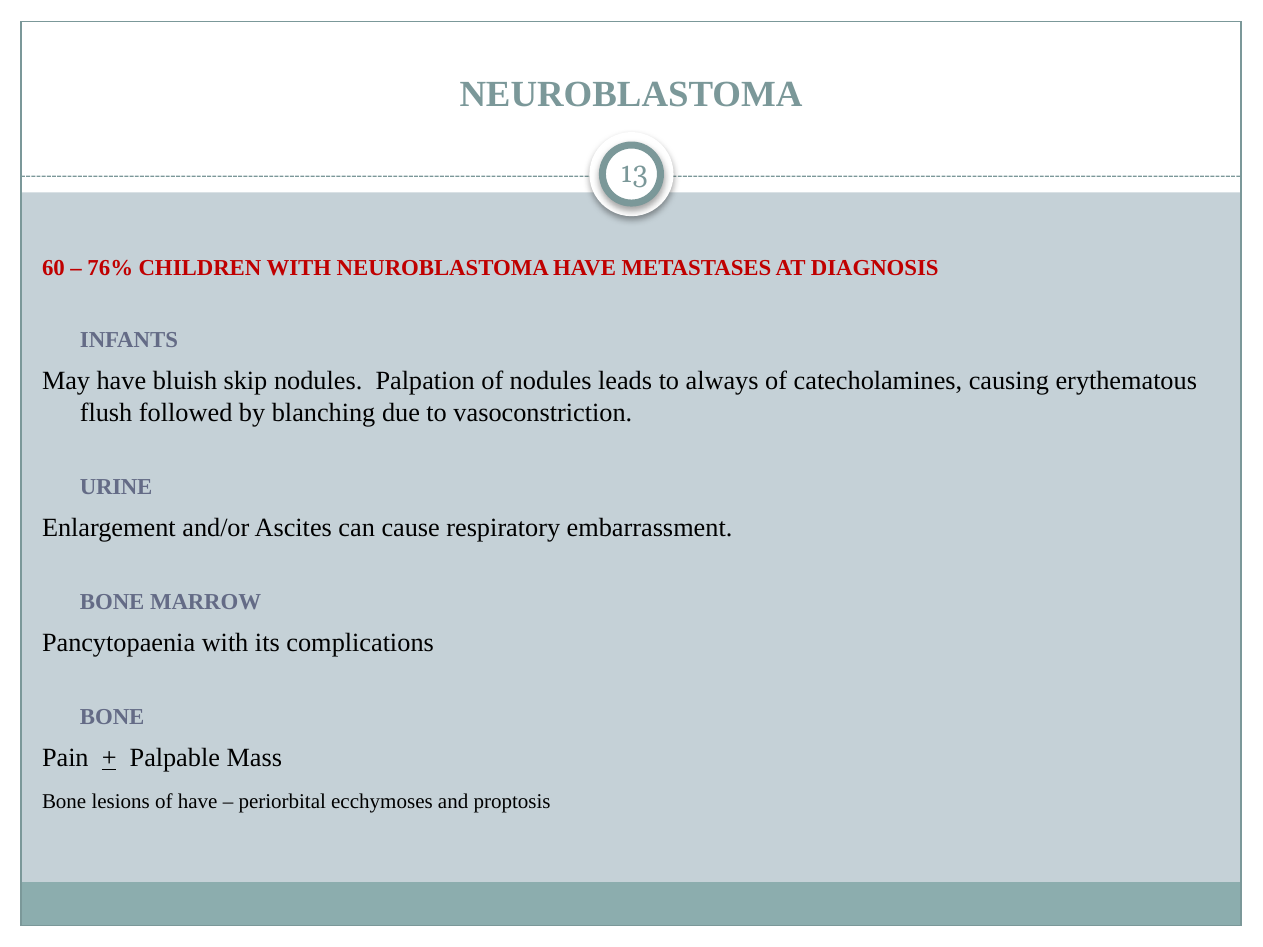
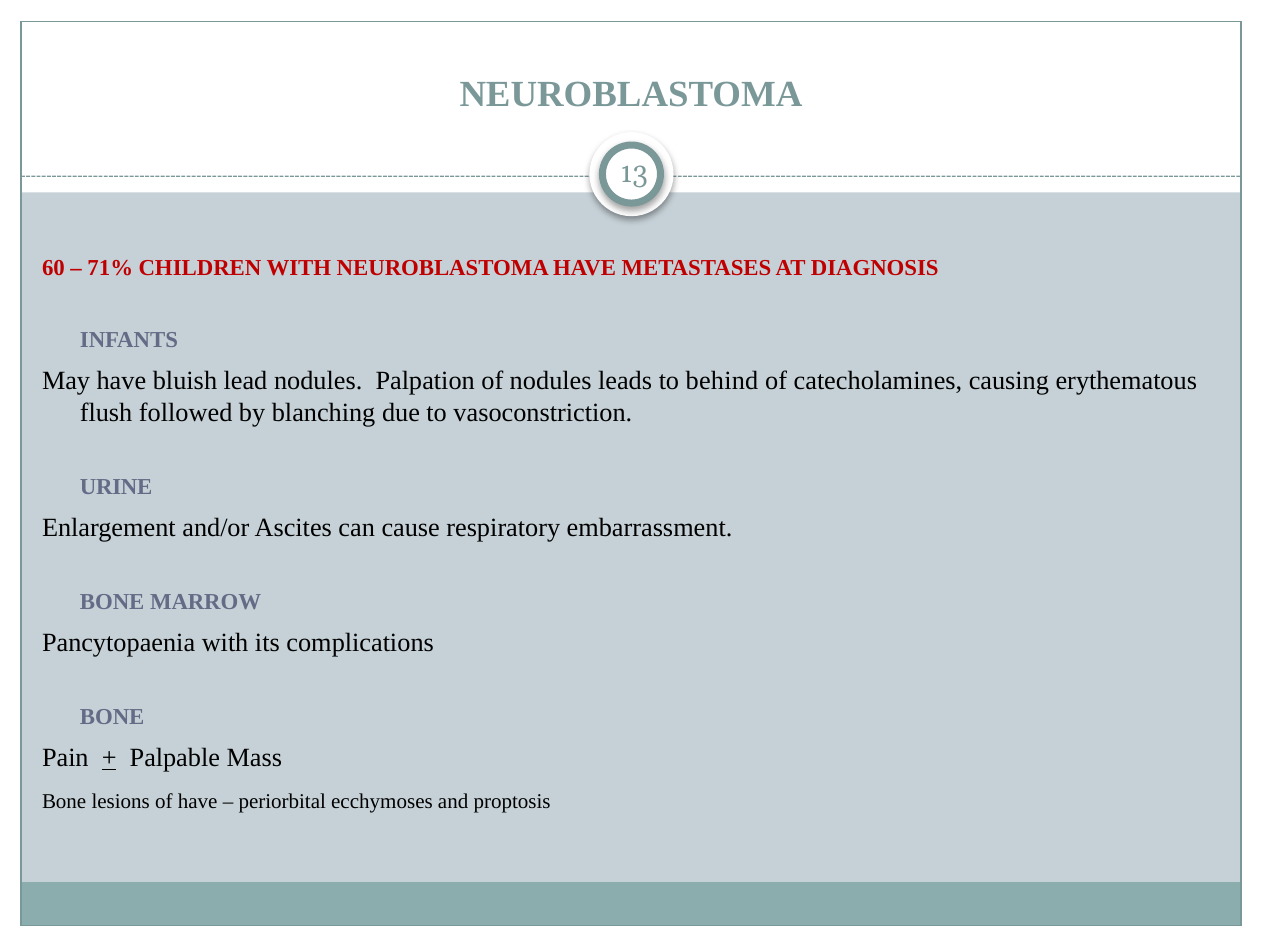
76%: 76% -> 71%
skip: skip -> lead
always: always -> behind
